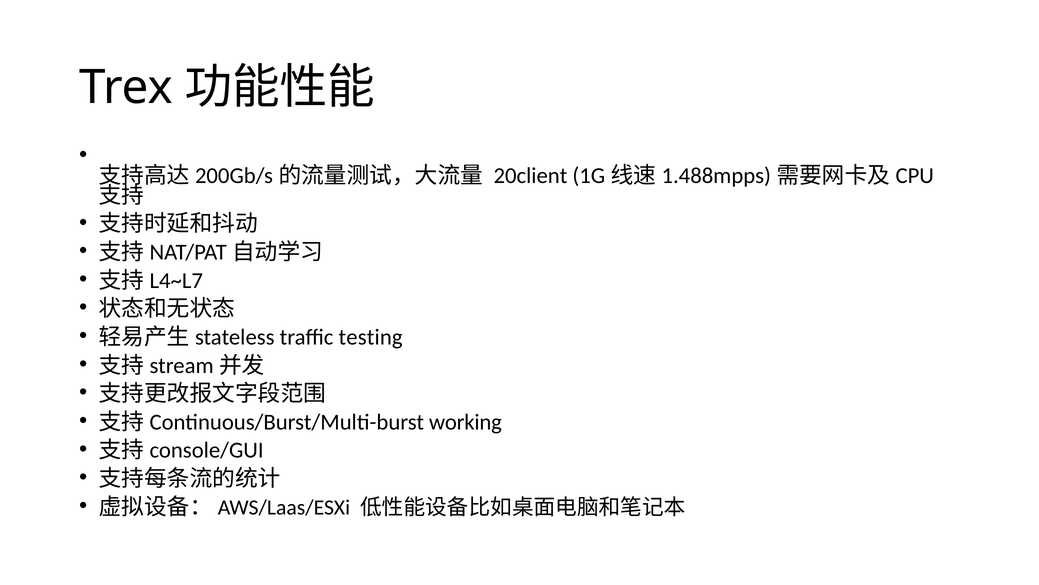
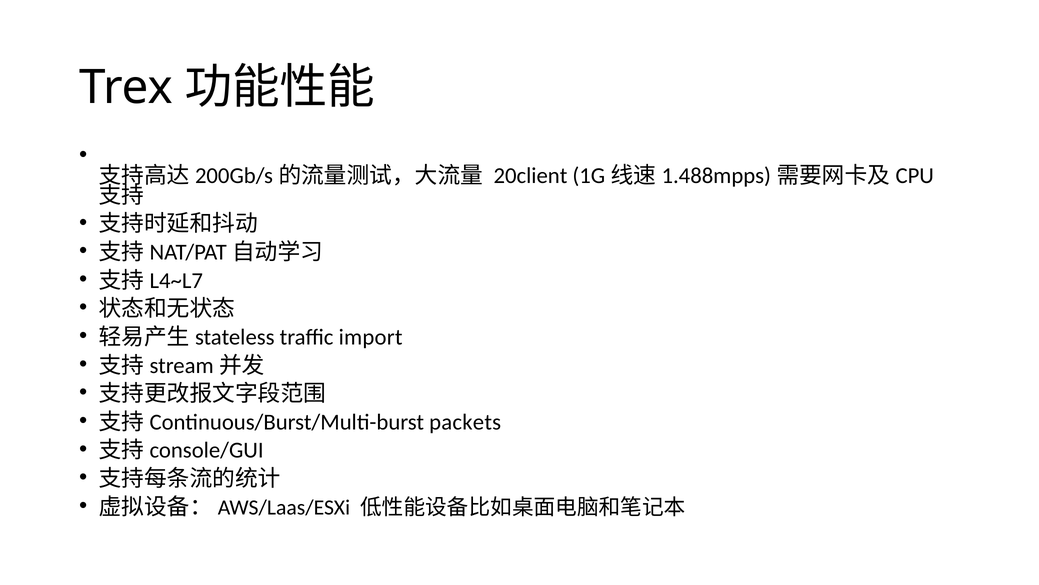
testing: testing -> import
working: working -> packets
